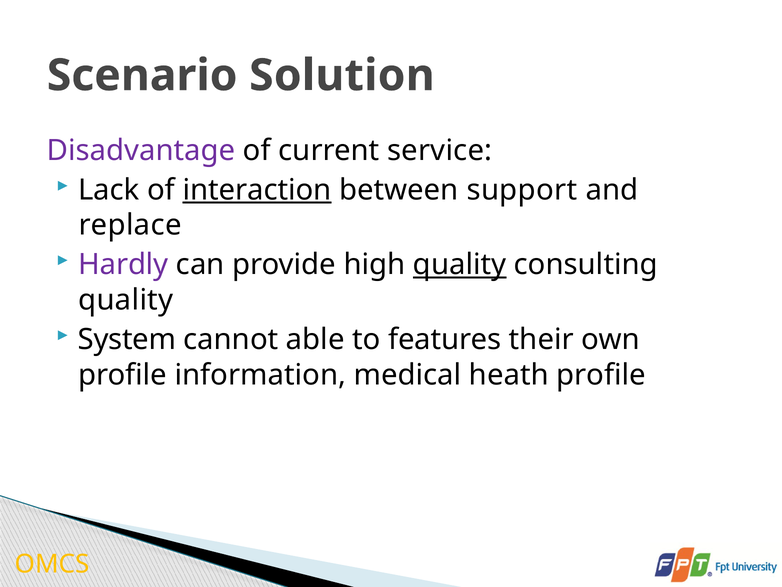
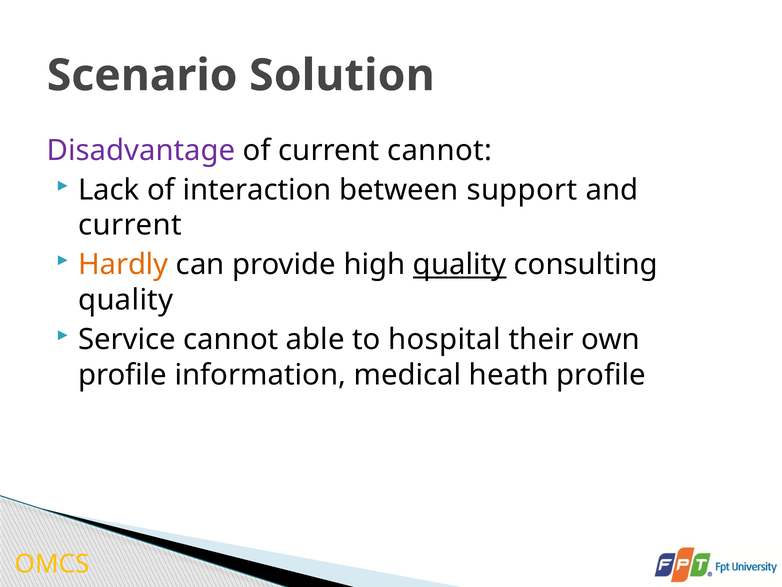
current service: service -> cannot
interaction underline: present -> none
replace at (130, 225): replace -> current
Hardly colour: purple -> orange
System: System -> Service
features: features -> hospital
